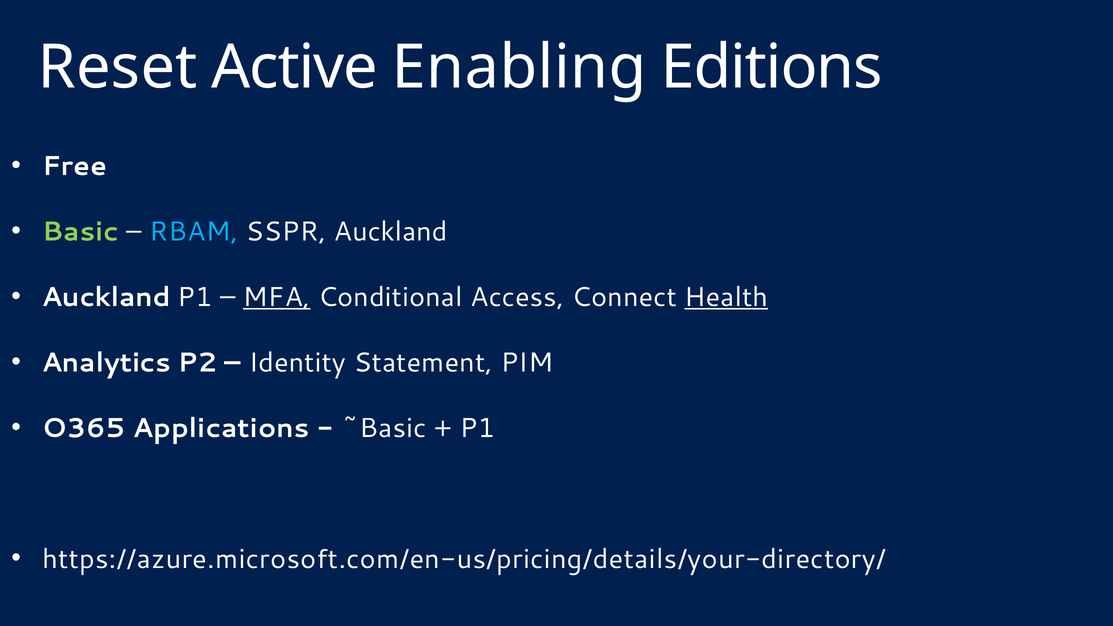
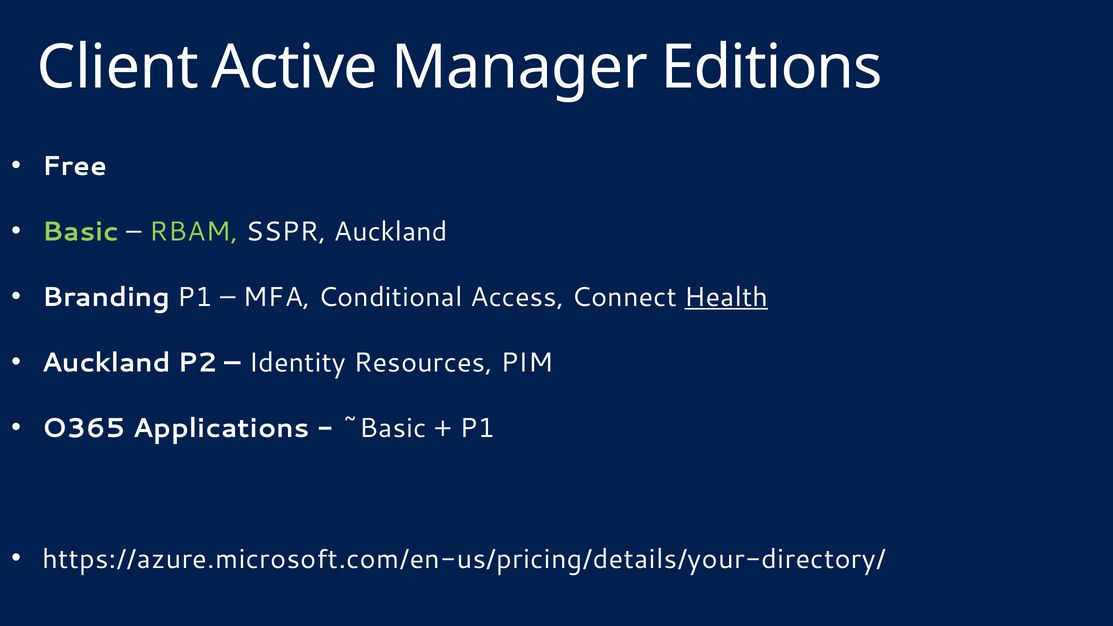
Reset: Reset -> Client
Enabling: Enabling -> Manager
RBAM colour: light blue -> light green
Auckland at (106, 297): Auckland -> Branding
MFA underline: present -> none
Analytics at (106, 363): Analytics -> Auckland
Statement: Statement -> Resources
